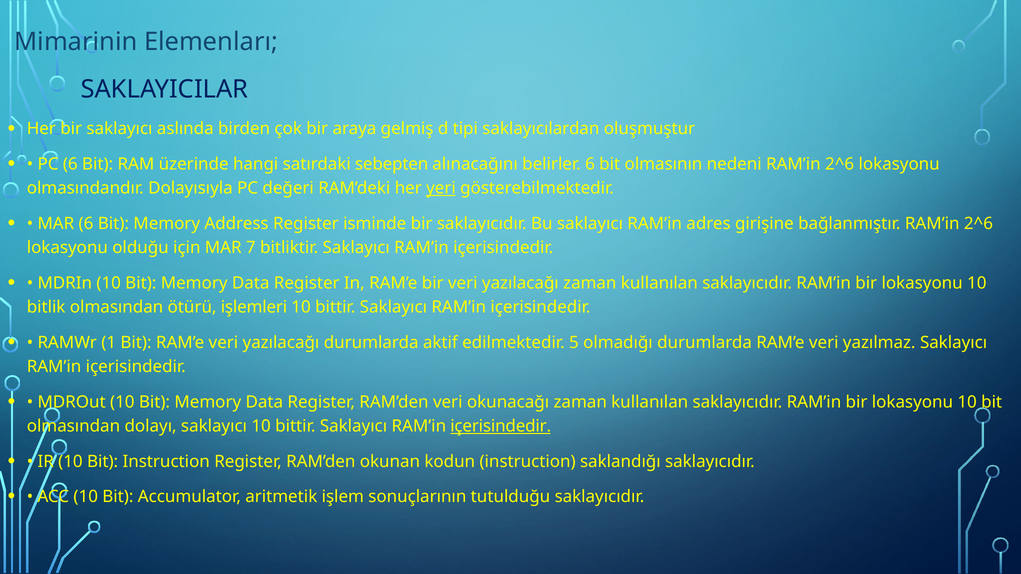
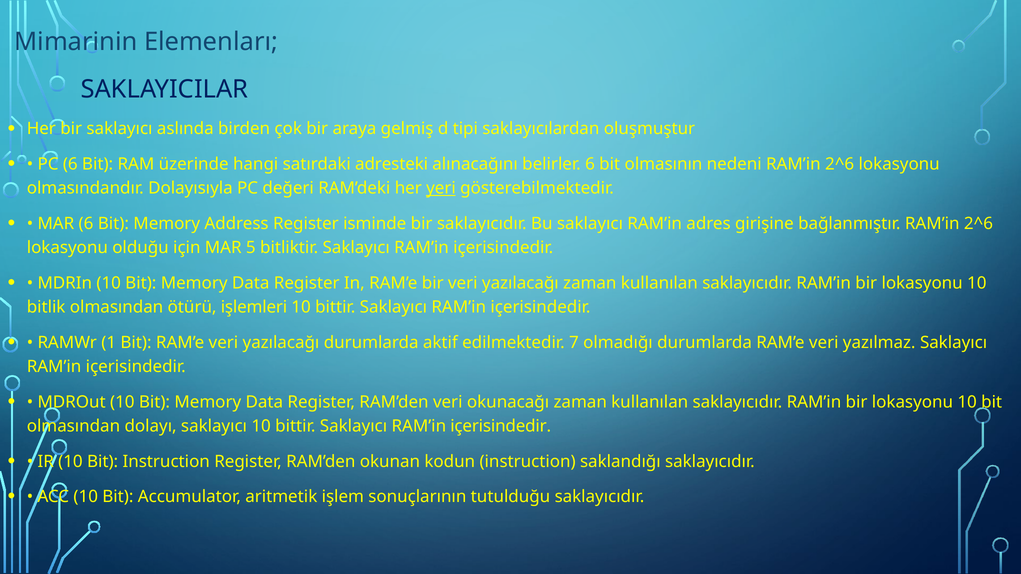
sebepten: sebepten -> adresteki
7: 7 -> 5
5: 5 -> 7
içerisindedir at (501, 427) underline: present -> none
